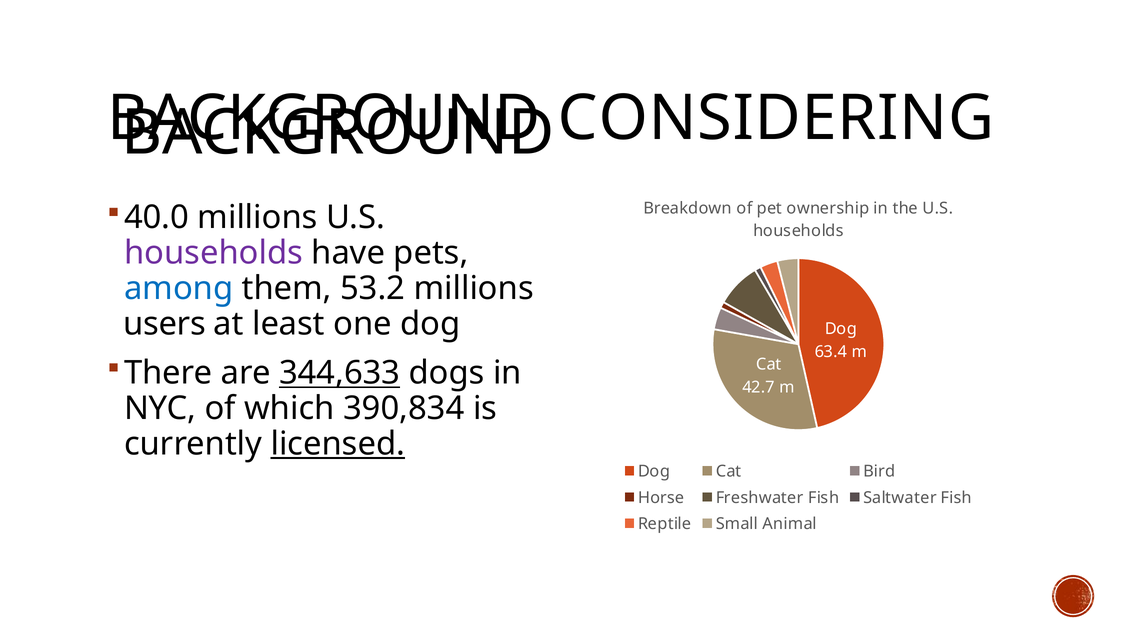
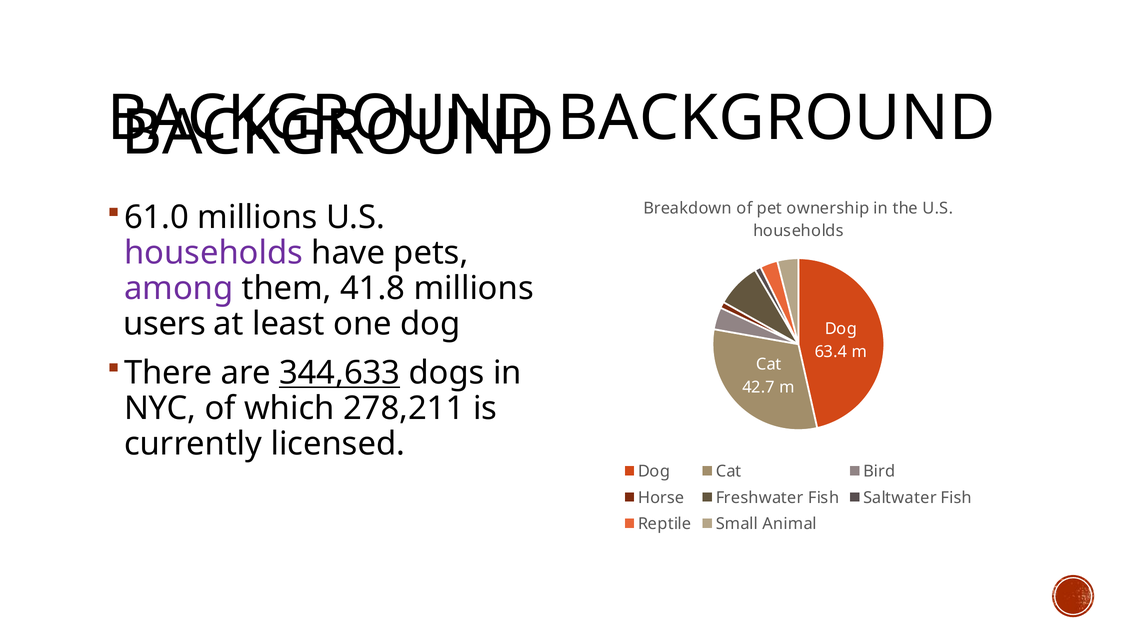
CONSIDERING at (776, 119): CONSIDERING -> BACKGROUND
40.0: 40.0 -> 61.0
among colour: blue -> purple
53.2: 53.2 -> 41.8
390,834: 390,834 -> 278,211
licensed underline: present -> none
